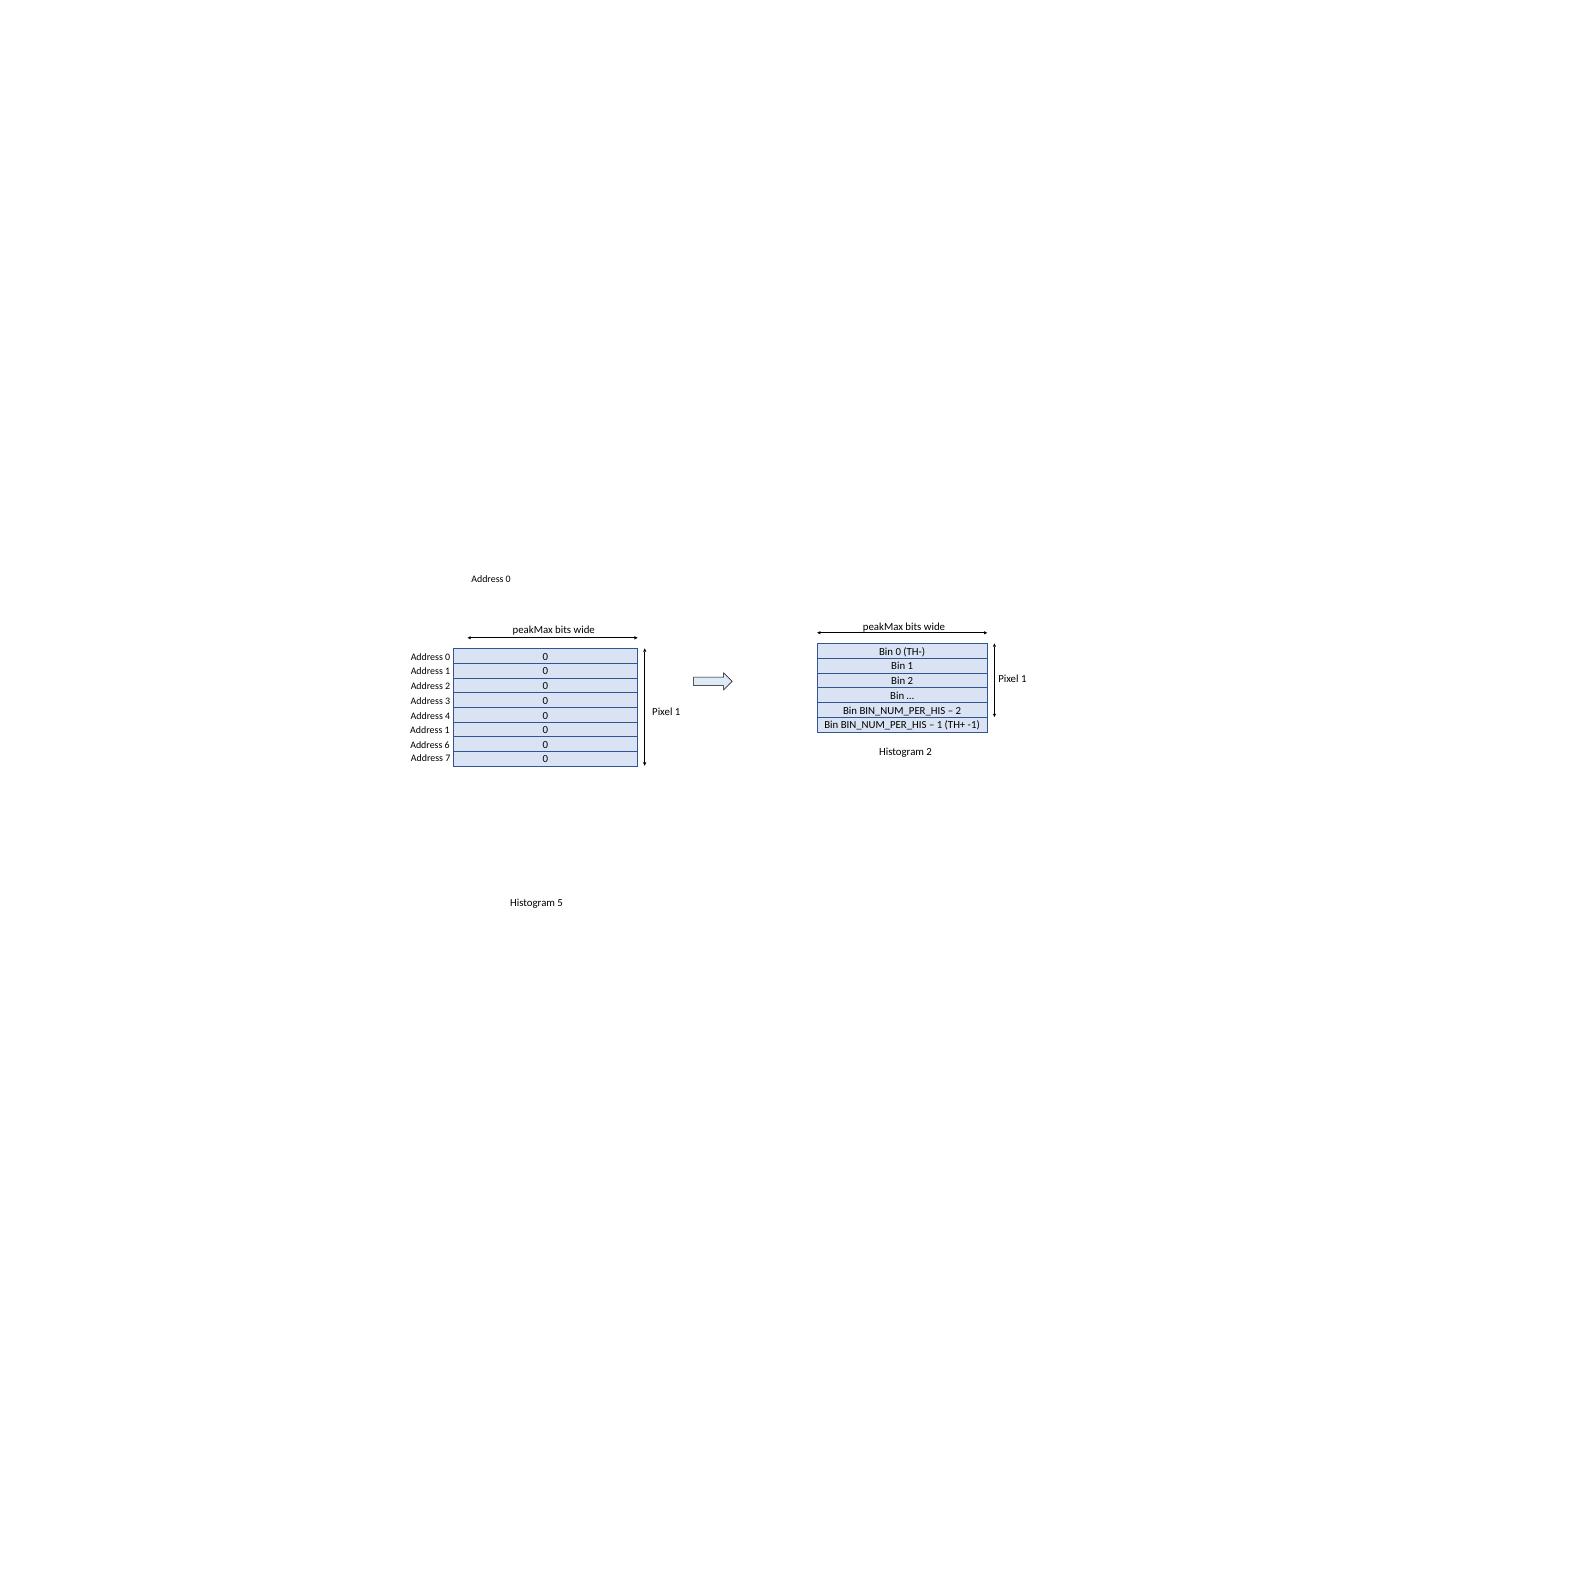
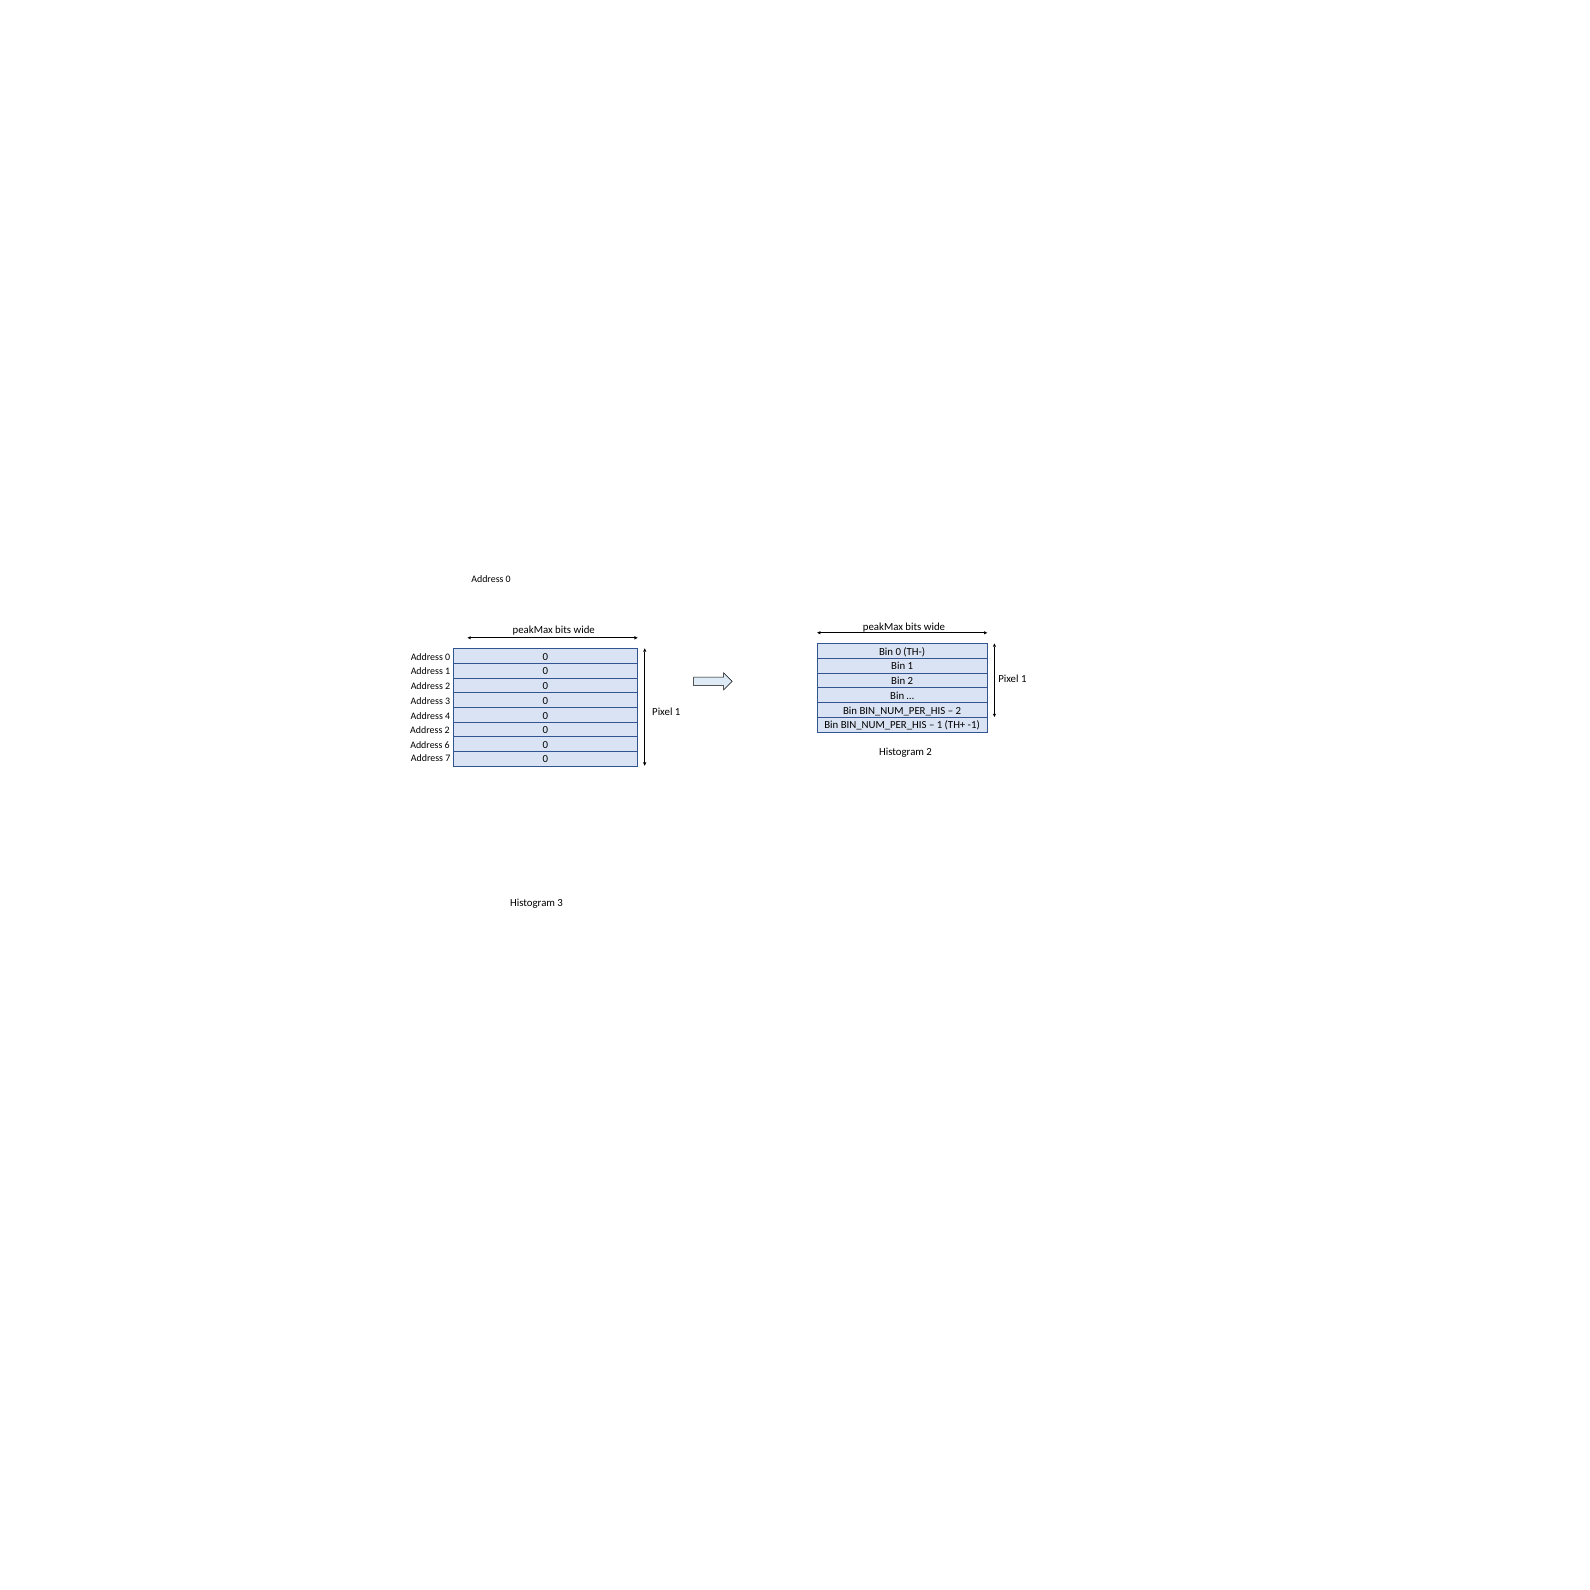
1 at (447, 731): 1 -> 2
Histogram 5: 5 -> 3
